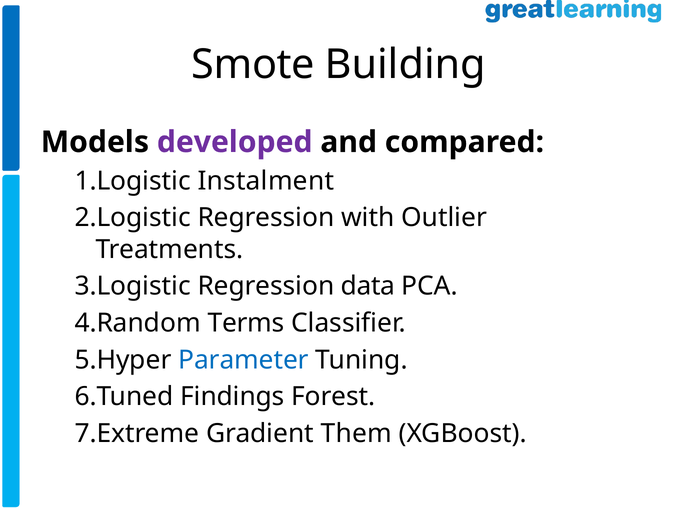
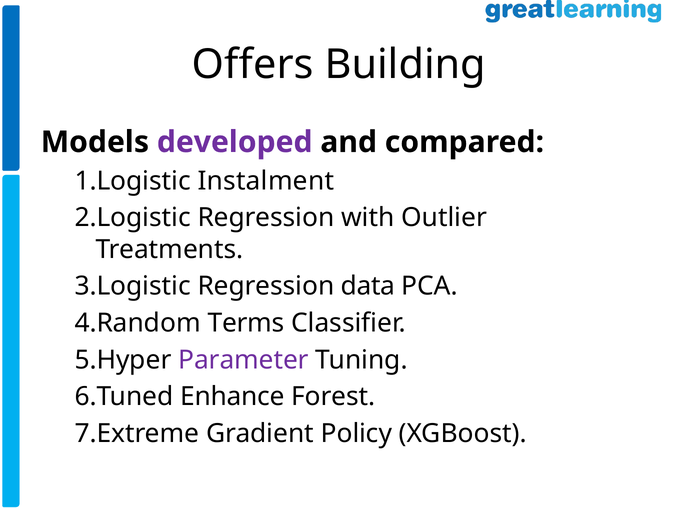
Smote: Smote -> Offers
Parameter colour: blue -> purple
Findings: Findings -> Enhance
Them: Them -> Policy
